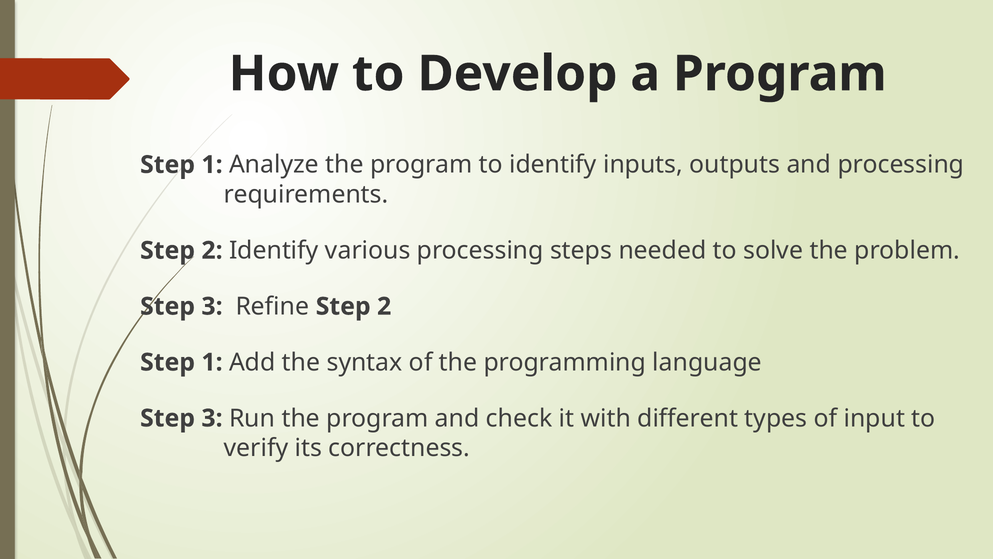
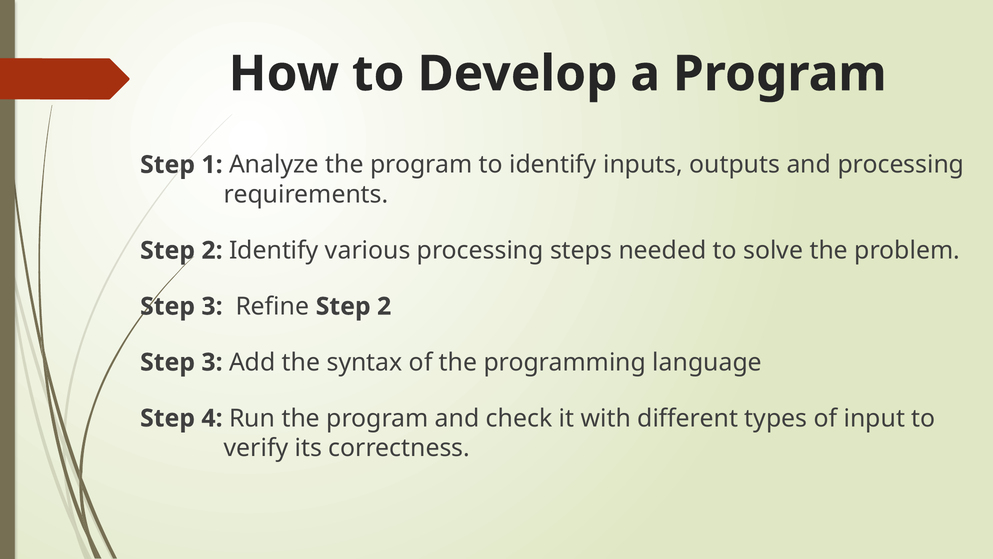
1 at (212, 362): 1 -> 3
3 at (212, 418): 3 -> 4
